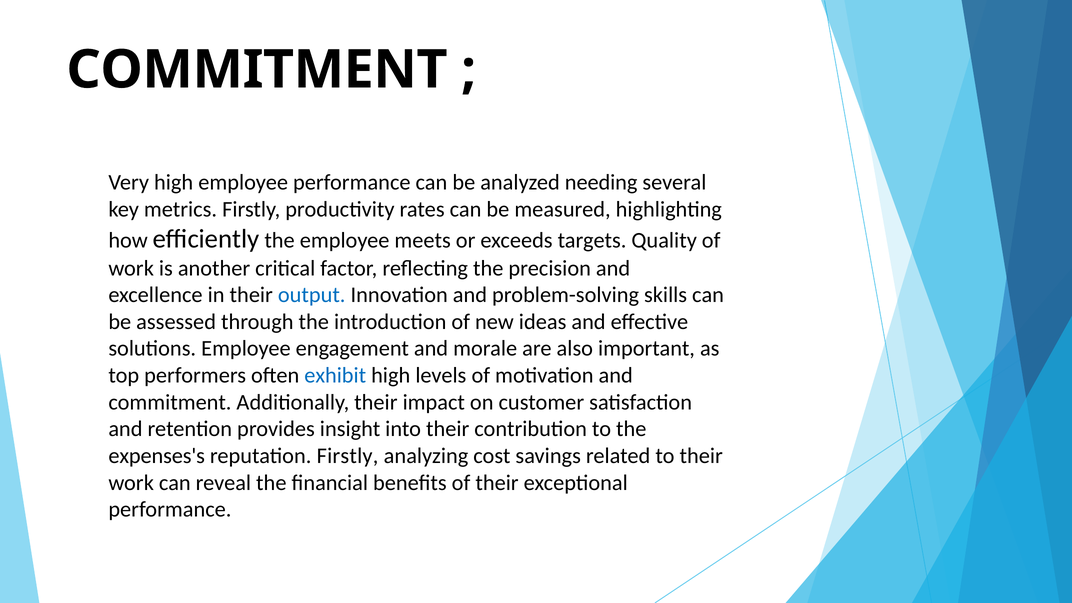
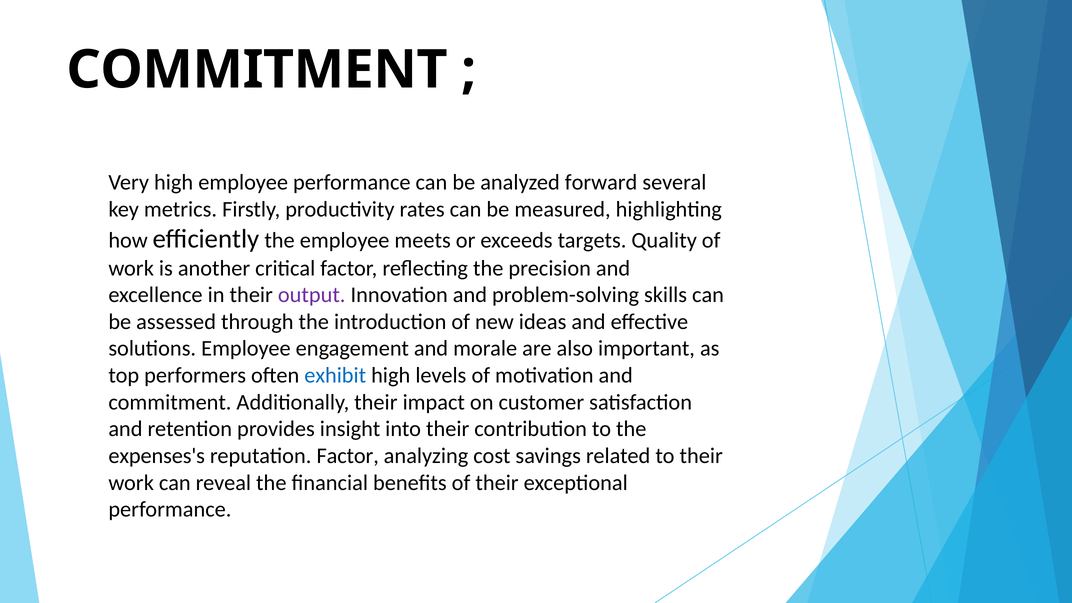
needing: needing -> forward
output colour: blue -> purple
reputation Firstly: Firstly -> Factor
